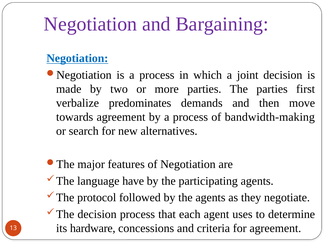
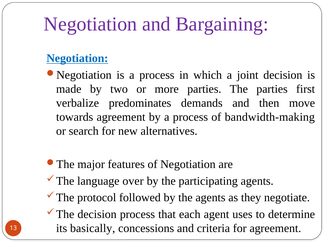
have: have -> over
hardware: hardware -> basically
